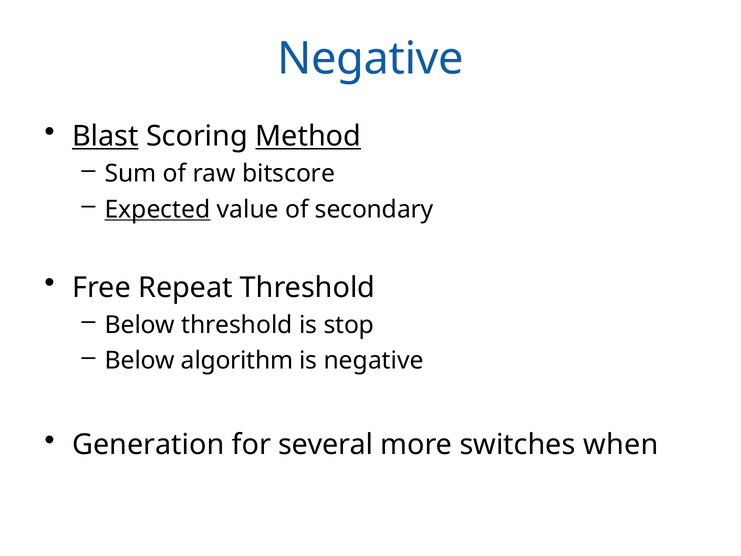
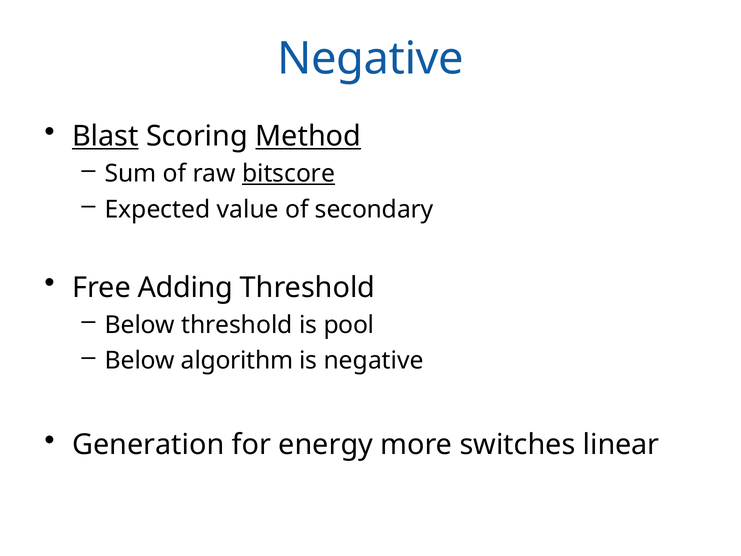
bitscore underline: none -> present
Expected underline: present -> none
Repeat: Repeat -> Adding
stop: stop -> pool
several: several -> energy
when: when -> linear
